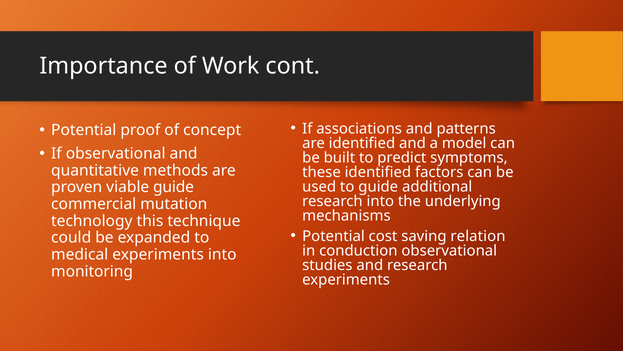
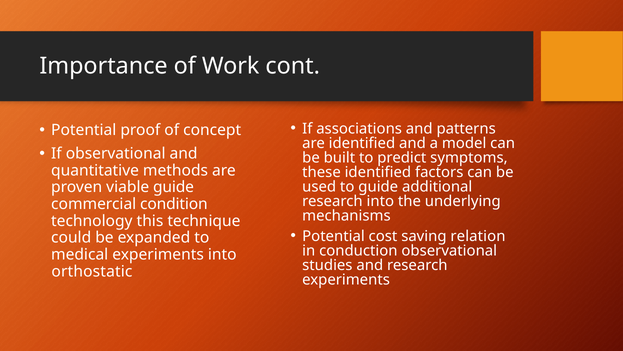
mutation: mutation -> condition
monitoring: monitoring -> orthostatic
